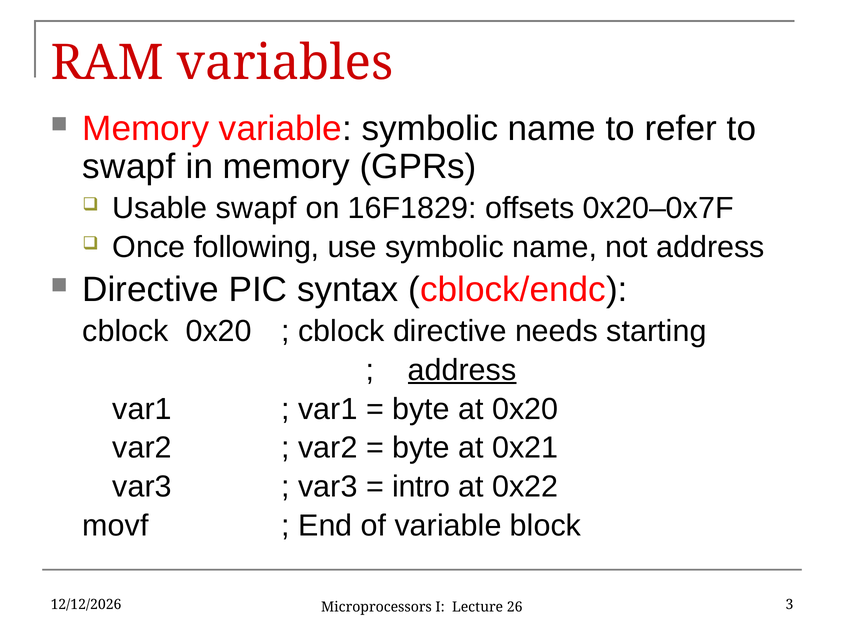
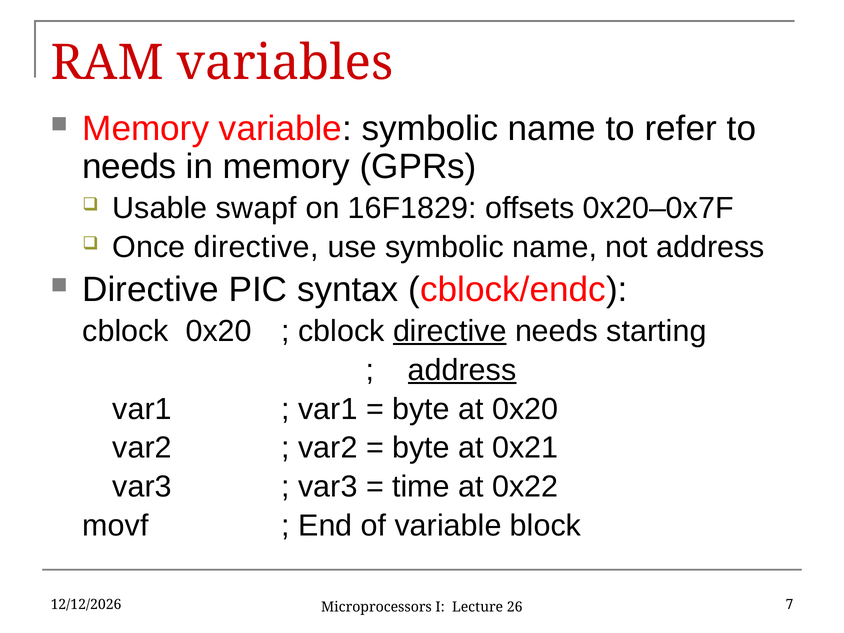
swapf at (129, 166): swapf -> needs
Once following: following -> directive
directive at (450, 331) underline: none -> present
intro: intro -> time
3: 3 -> 7
